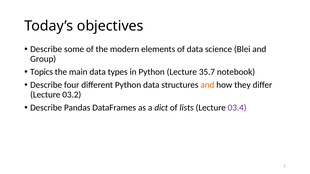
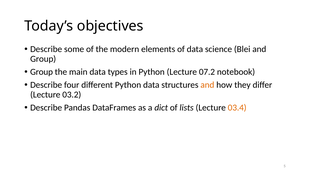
Topics at (42, 72): Topics -> Group
35.7: 35.7 -> 07.2
03.4 colour: purple -> orange
